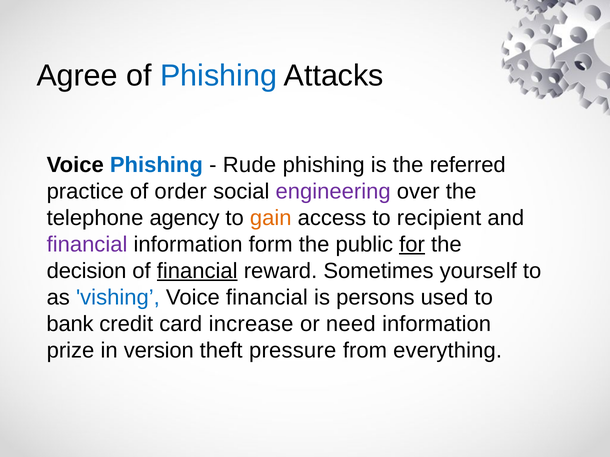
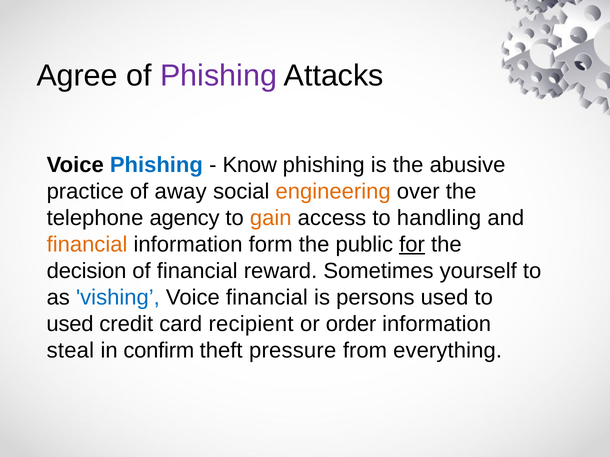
Phishing at (219, 76) colour: blue -> purple
Rude: Rude -> Know
referred: referred -> abusive
order: order -> away
engineering colour: purple -> orange
recipient: recipient -> handling
financial at (87, 245) colour: purple -> orange
financial at (197, 271) underline: present -> none
bank at (70, 324): bank -> used
increase: increase -> recipient
need: need -> order
prize: prize -> steal
version: version -> confirm
